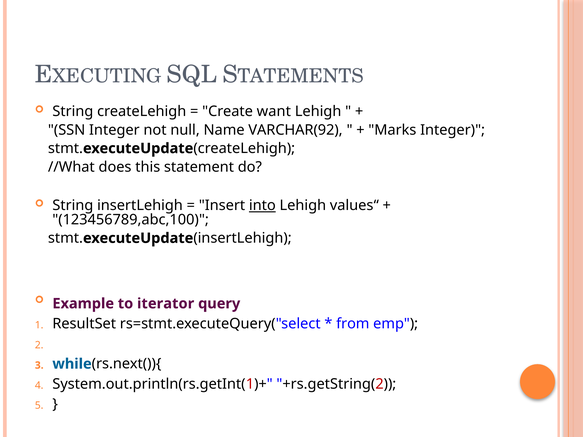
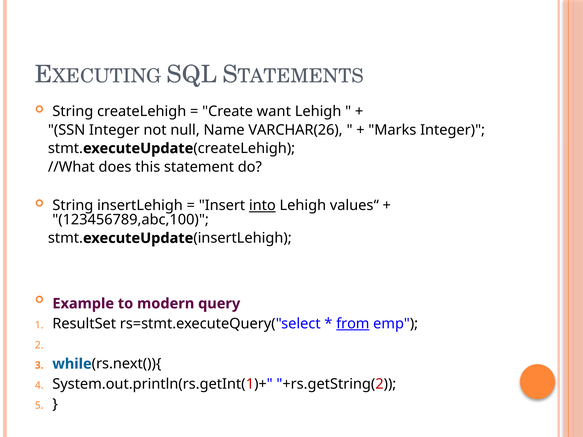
VARCHAR(92: VARCHAR(92 -> VARCHAR(26
iterator: iterator -> modern
from underline: none -> present
